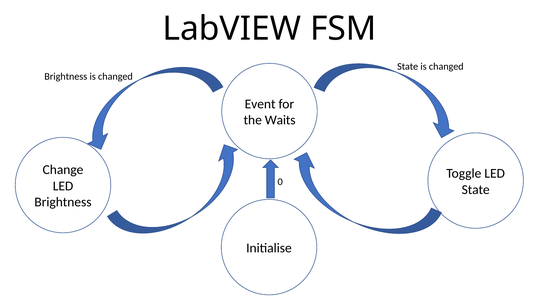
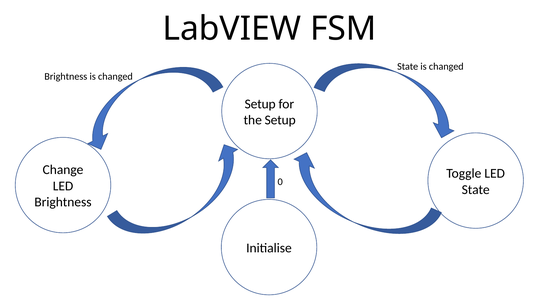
Event at (260, 104): Event -> Setup
the Waits: Waits -> Setup
